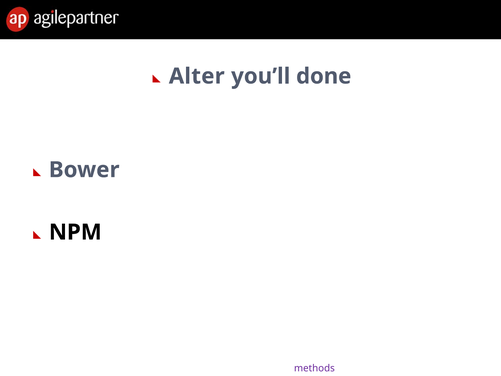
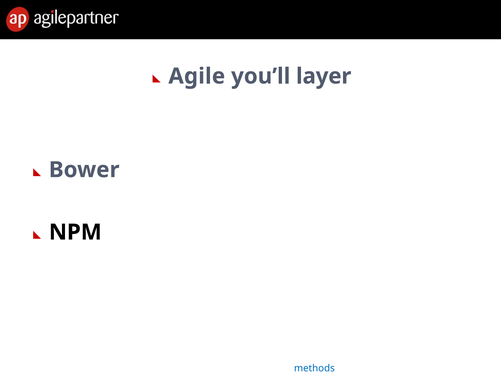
Alter at (197, 76): Alter -> Agile
done: done -> layer
methods colour: purple -> blue
